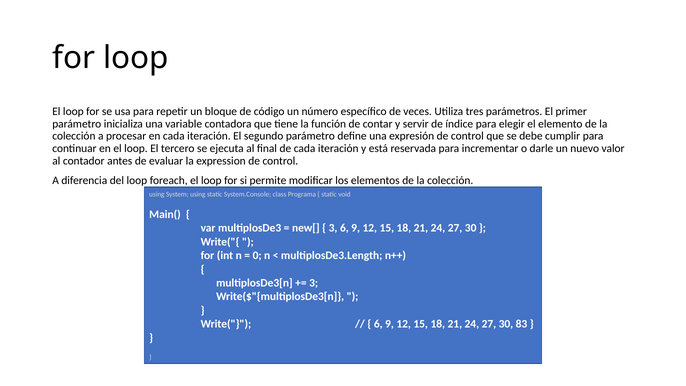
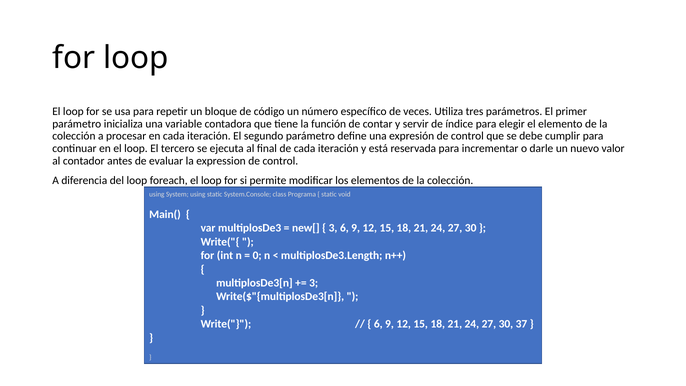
83: 83 -> 37
